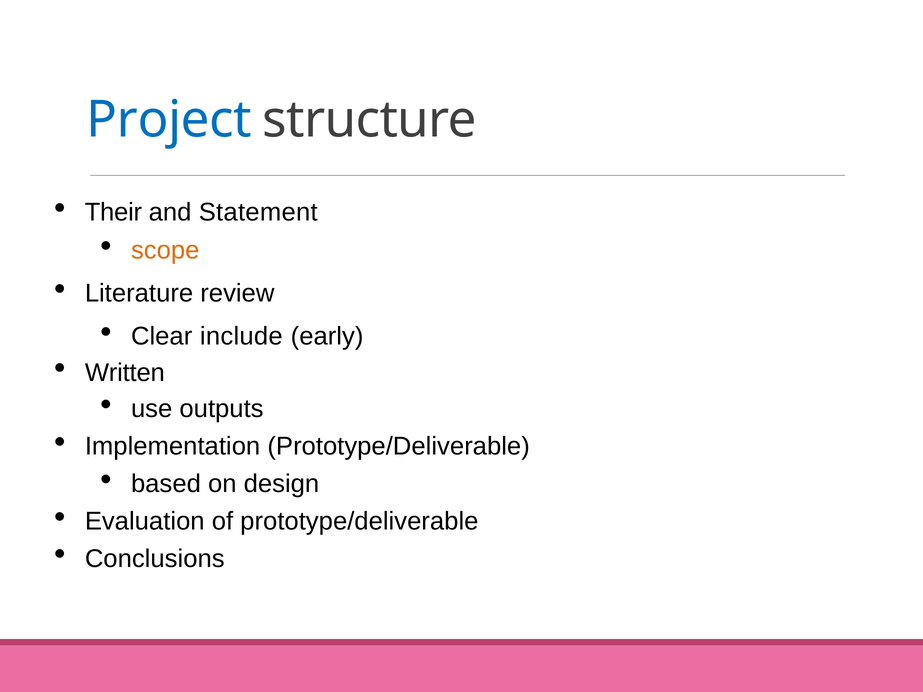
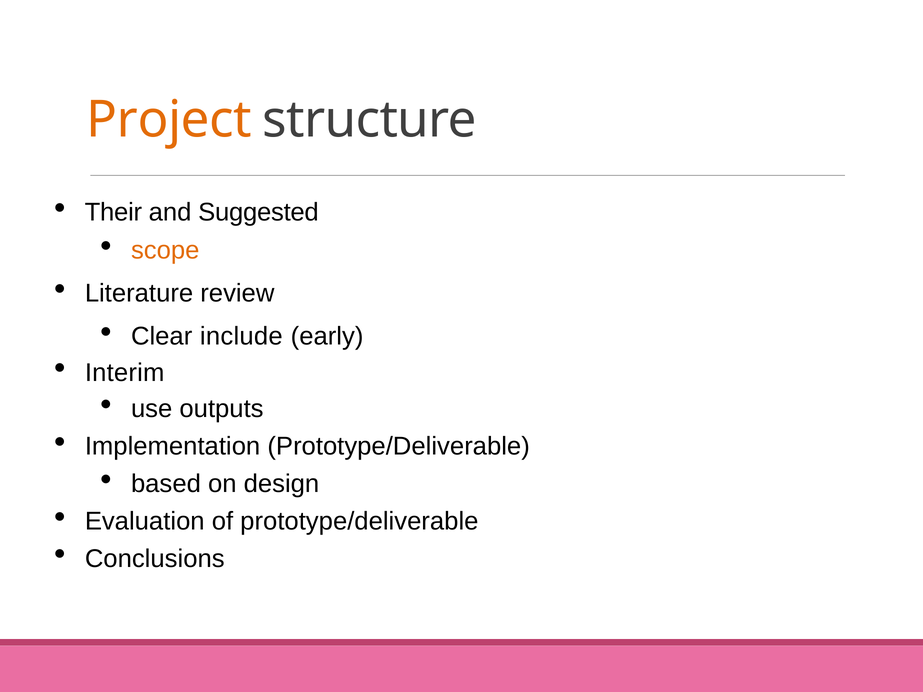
Project colour: blue -> orange
Statement: Statement -> Suggested
Written: Written -> Interim
